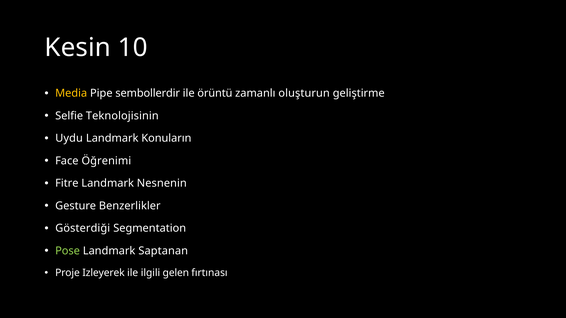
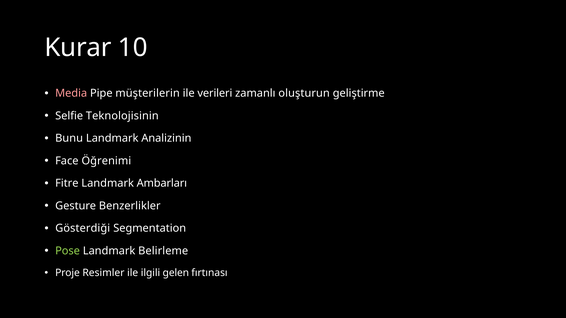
Kesin: Kesin -> Kurar
Media colour: yellow -> pink
sembollerdir: sembollerdir -> müşterilerin
örüntü: örüntü -> verileri
Uydu: Uydu -> Bunu
Konuların: Konuların -> Analizinin
Nesnenin: Nesnenin -> Ambarları
Saptanan: Saptanan -> Belirleme
Izleyerek: Izleyerek -> Resimler
